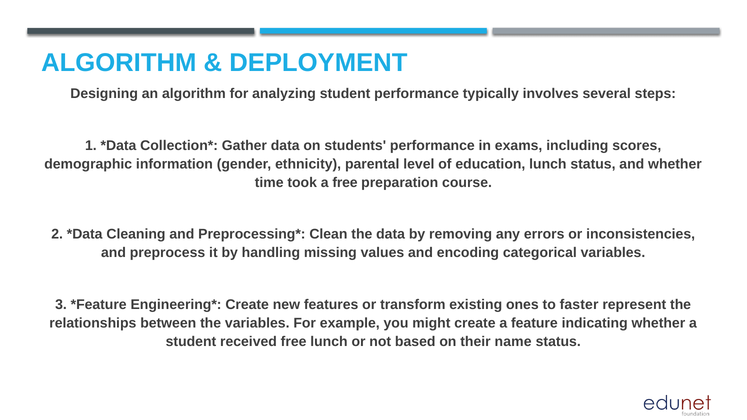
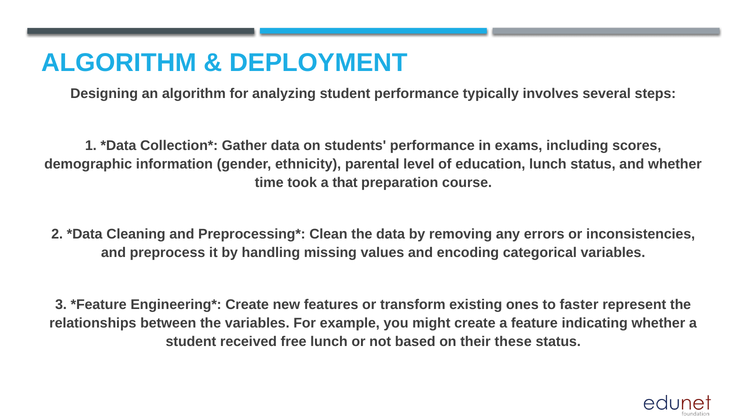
a free: free -> that
name: name -> these
